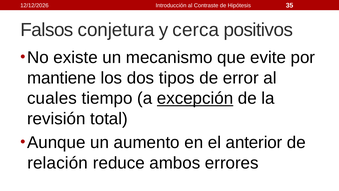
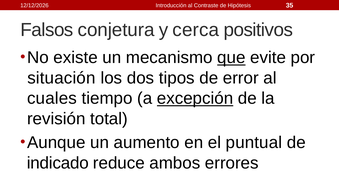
que underline: none -> present
mantiene: mantiene -> situación
anterior: anterior -> puntual
relación: relación -> indicado
